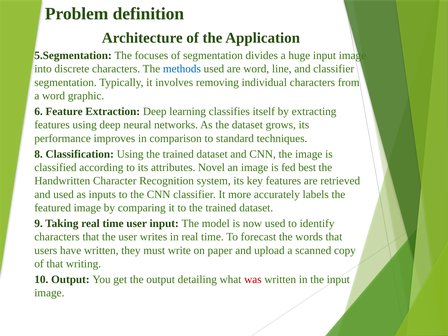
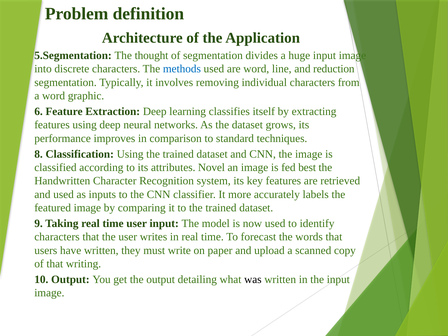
focuses: focuses -> thought
and classifier: classifier -> reduction
was colour: red -> black
